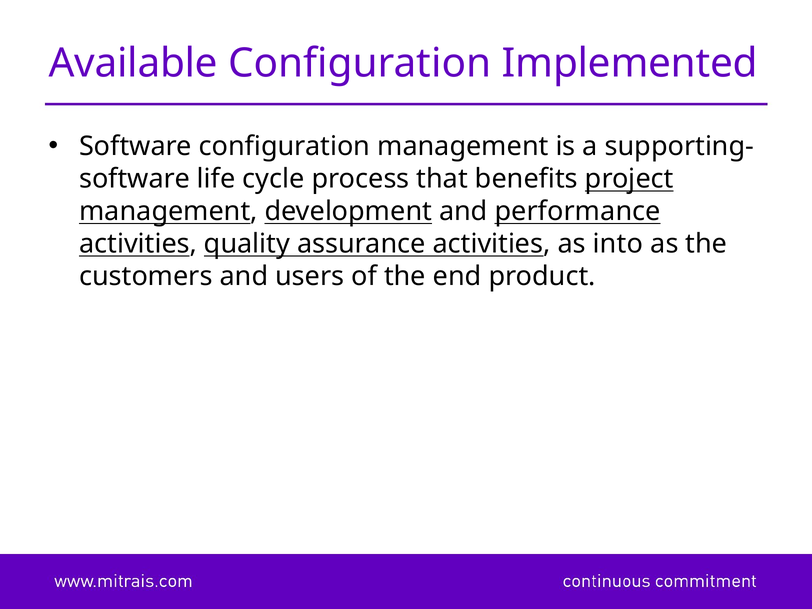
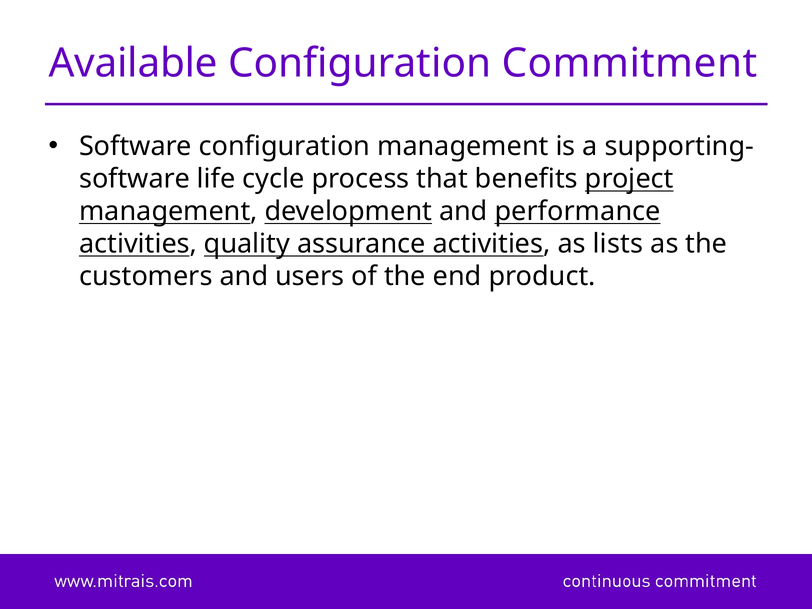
Implemented: Implemented -> Commitment
into: into -> lists
